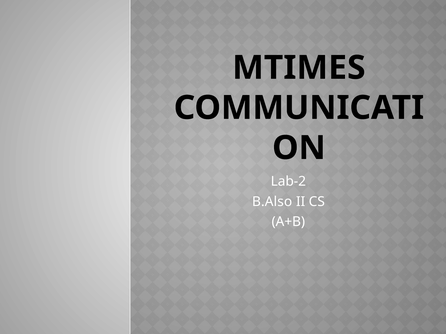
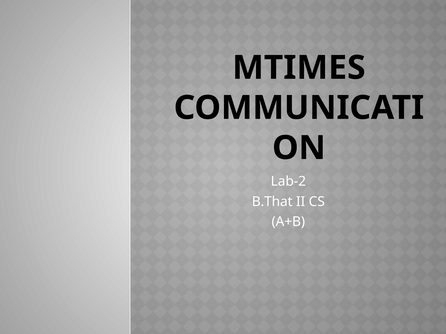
B.Also: B.Also -> B.That
